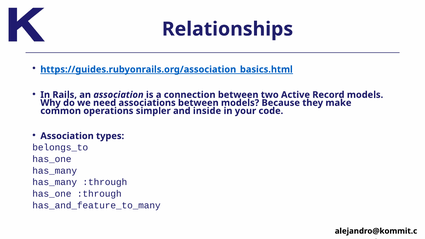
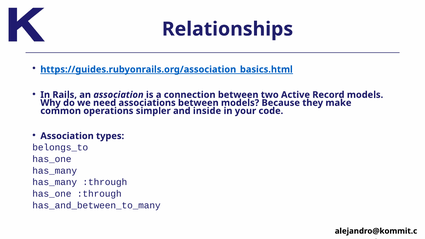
has_and_feature_to_many: has_and_feature_to_many -> has_and_between_to_many
